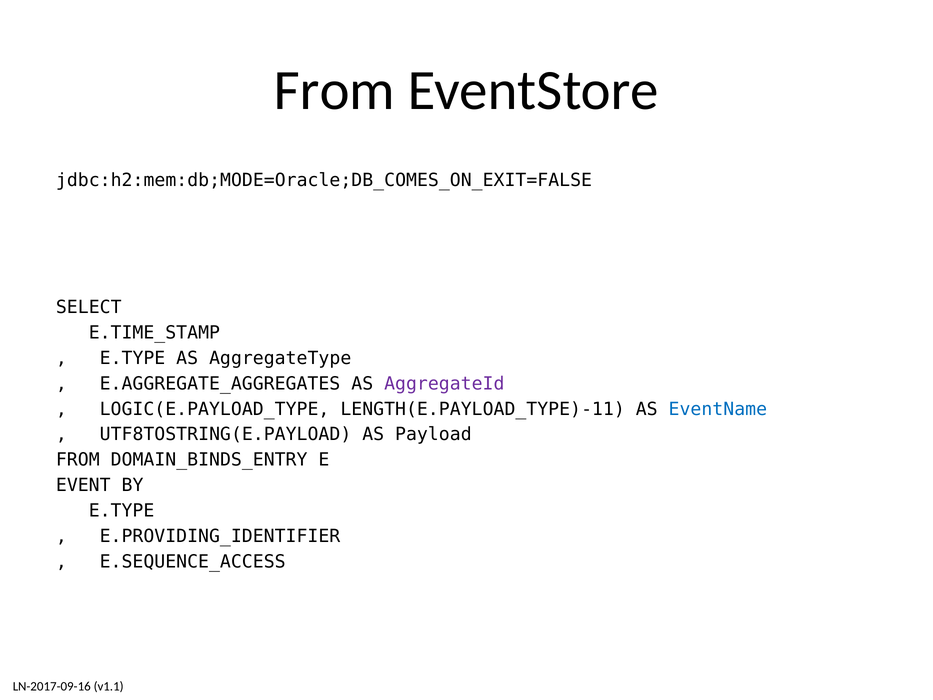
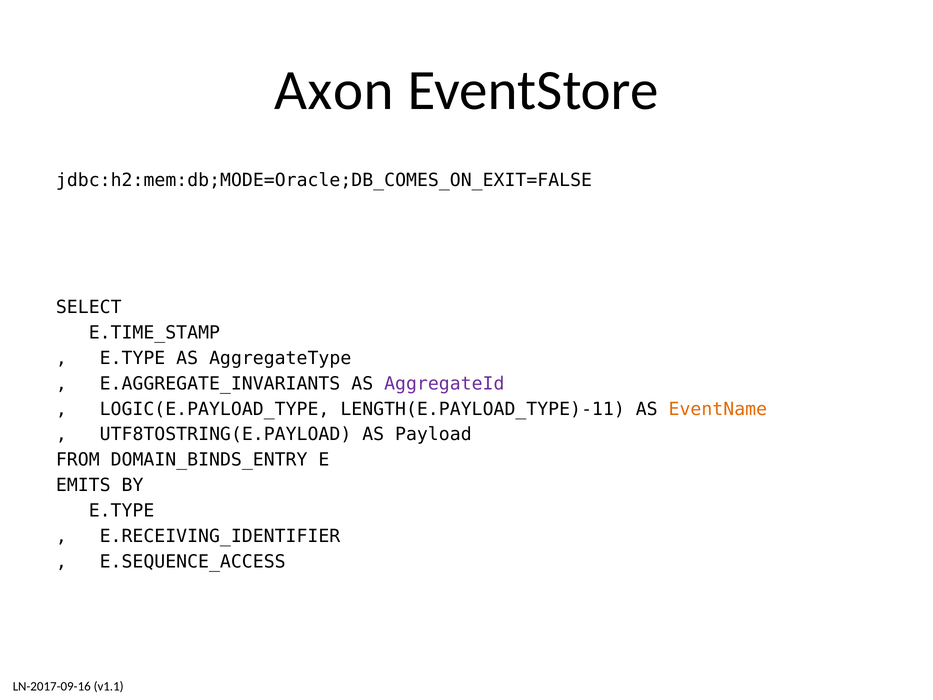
From at (334, 90): From -> Axon
E.AGGREGATE_AGGREGATES: E.AGGREGATE_AGGREGATES -> E.AGGREGATE_INVARIANTS
EventName colour: blue -> orange
EVENT: EVENT -> EMITS
E.PROVIDING_IDENTIFIER: E.PROVIDING_IDENTIFIER -> E.RECEIVING_IDENTIFIER
